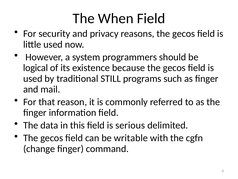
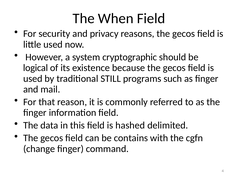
programmers: programmers -> cryptographic
serious: serious -> hashed
writable: writable -> contains
